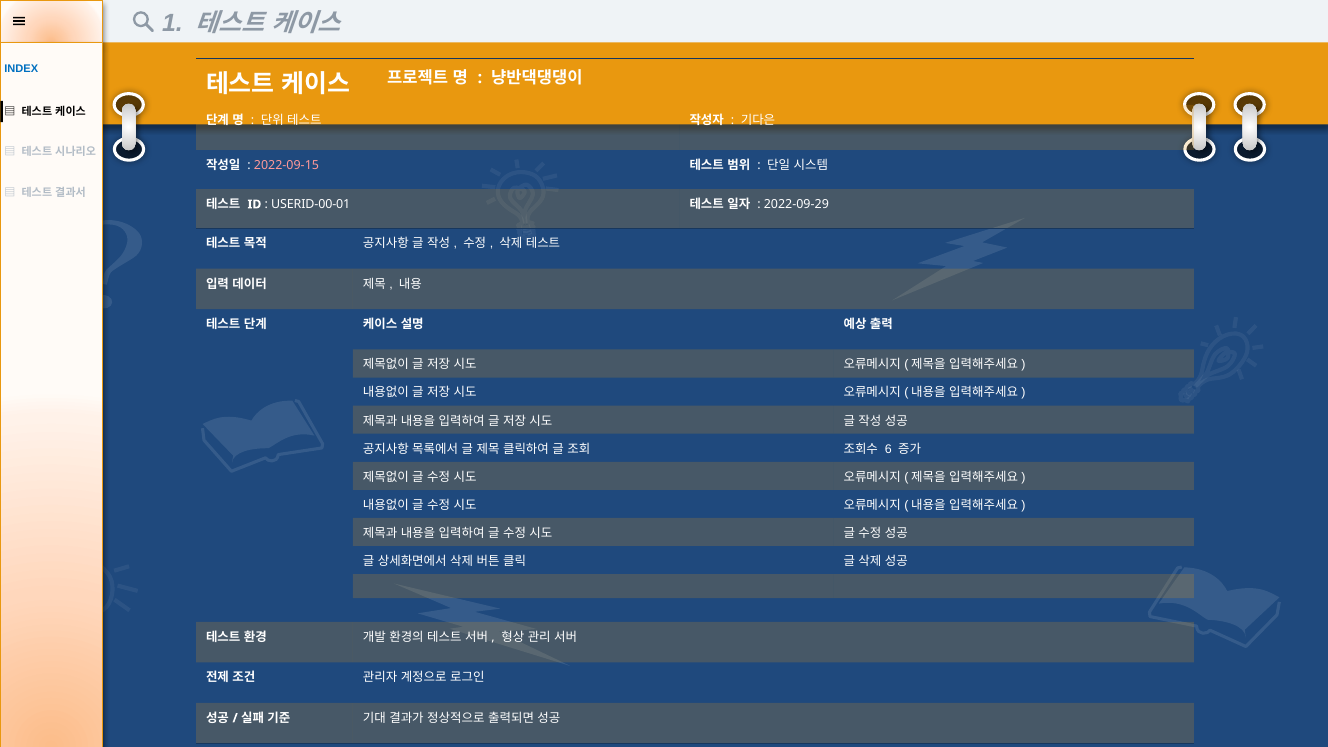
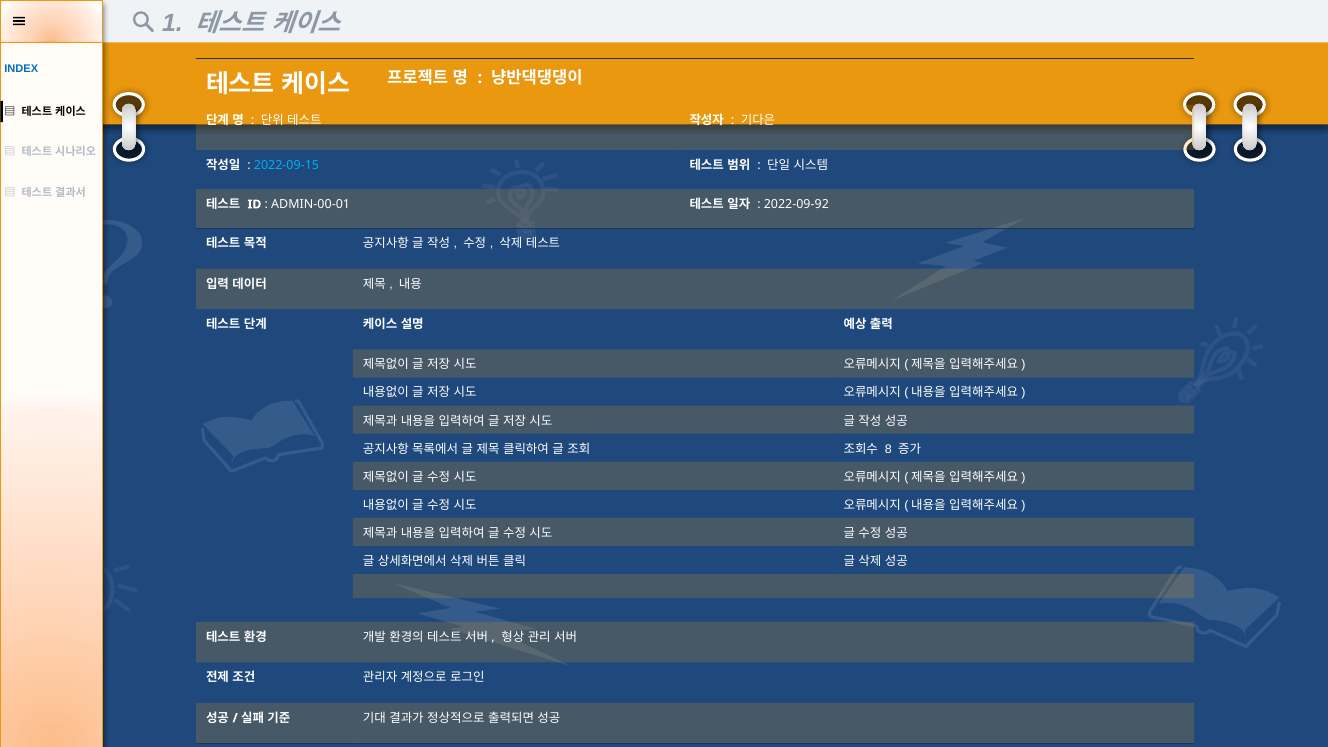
2022-09-15 colour: pink -> light blue
USERID-00-01: USERID-00-01 -> ADMIN-00-01
2022-09-29: 2022-09-29 -> 2022-09-92
6: 6 -> 8
